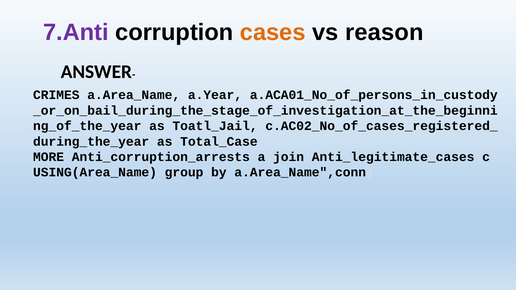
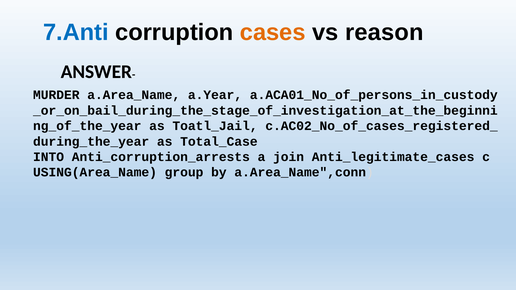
7.Anti colour: purple -> blue
CRIMES: CRIMES -> MURDER
MORE: MORE -> INTO
